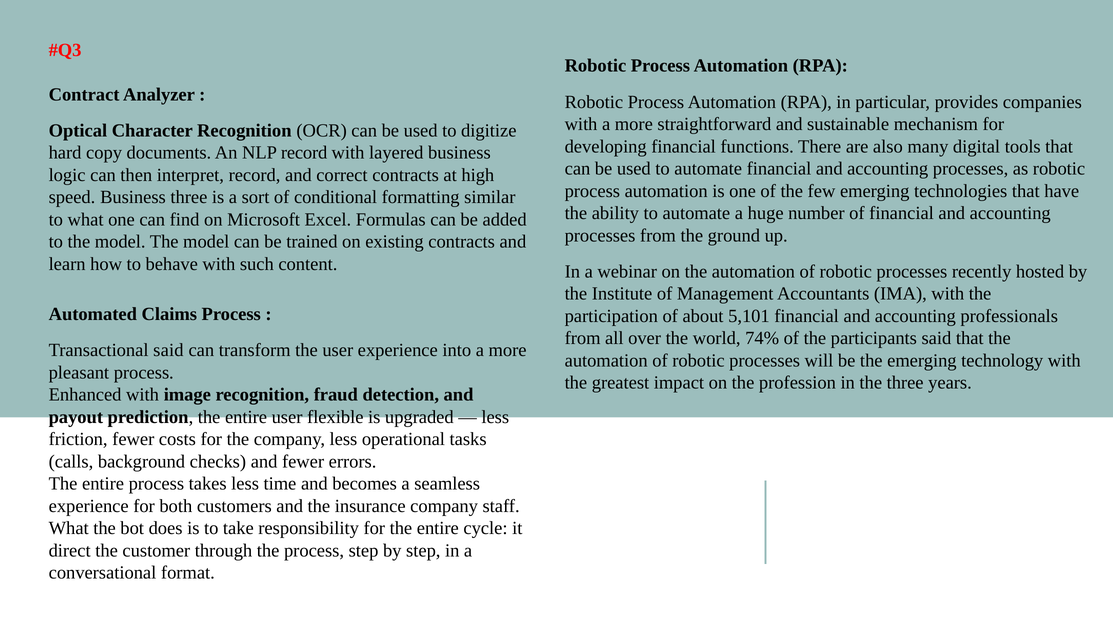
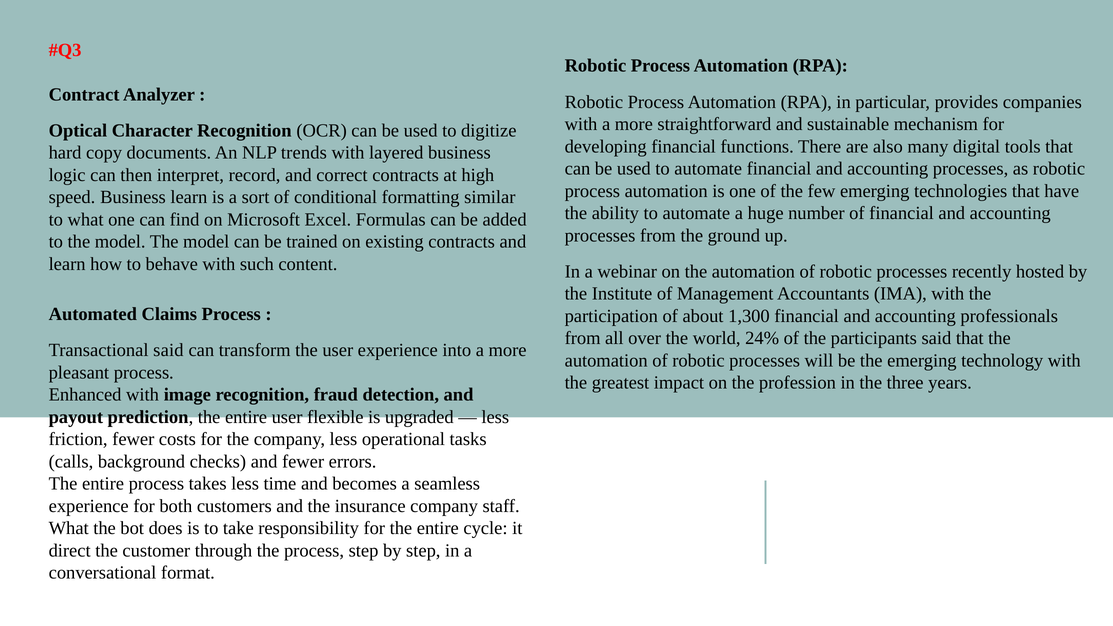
NLP record: record -> trends
Business three: three -> learn
5,101: 5,101 -> 1,300
74%: 74% -> 24%
